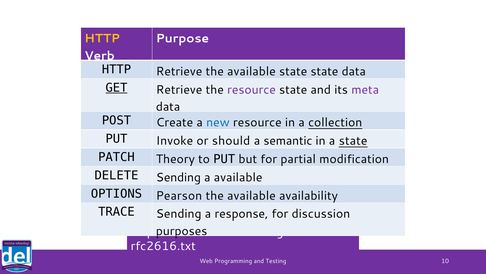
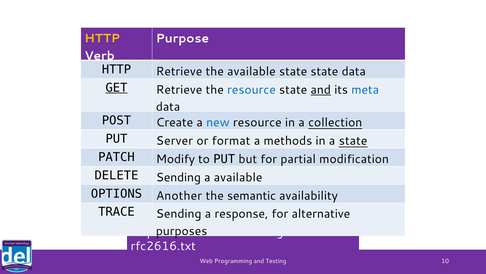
resource at (251, 89) colour: purple -> blue
and at (321, 89) underline: none -> present
meta colour: purple -> blue
Invoke: Invoke -> Server
should: should -> format
semantic: semantic -> methods
Theory: Theory -> Modify
Pearson: Pearson -> Another
available at (251, 195): available -> semantic
discussion: discussion -> alternative
